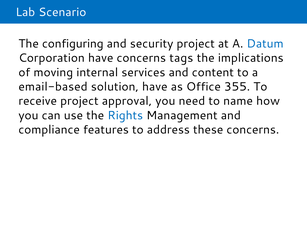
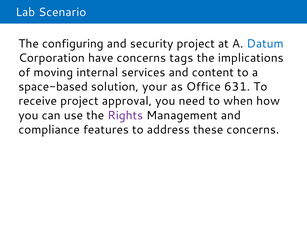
email-based: email-based -> space-based
solution have: have -> your
355: 355 -> 631
name: name -> when
Rights colour: blue -> purple
